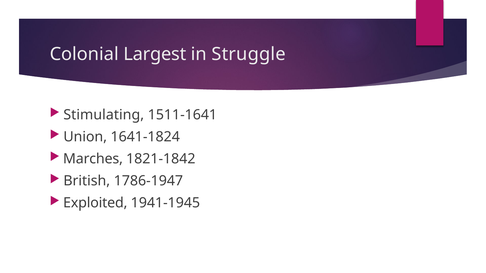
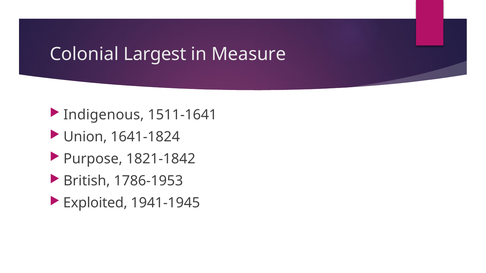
Struggle: Struggle -> Measure
Stimulating: Stimulating -> Indigenous
Marches: Marches -> Purpose
1786-1947: 1786-1947 -> 1786-1953
